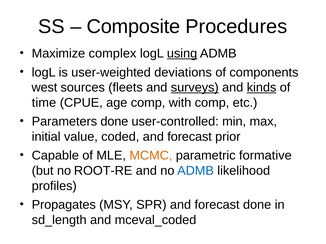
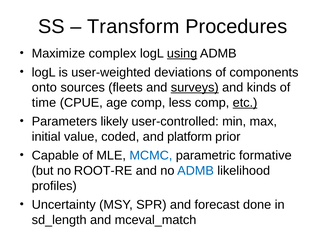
Composite: Composite -> Transform
west: west -> onto
kinds underline: present -> none
with: with -> less
etc underline: none -> present
Parameters done: done -> likely
forecast at (190, 137): forecast -> platform
MCMC colour: orange -> blue
Propagates: Propagates -> Uncertainty
mceval_coded: mceval_coded -> mceval_match
